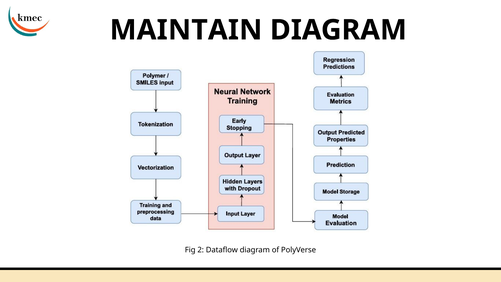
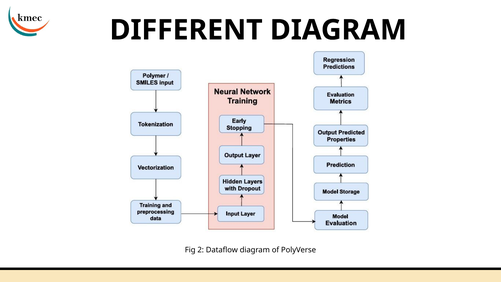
MAINTAIN: MAINTAIN -> DIFFERENT
